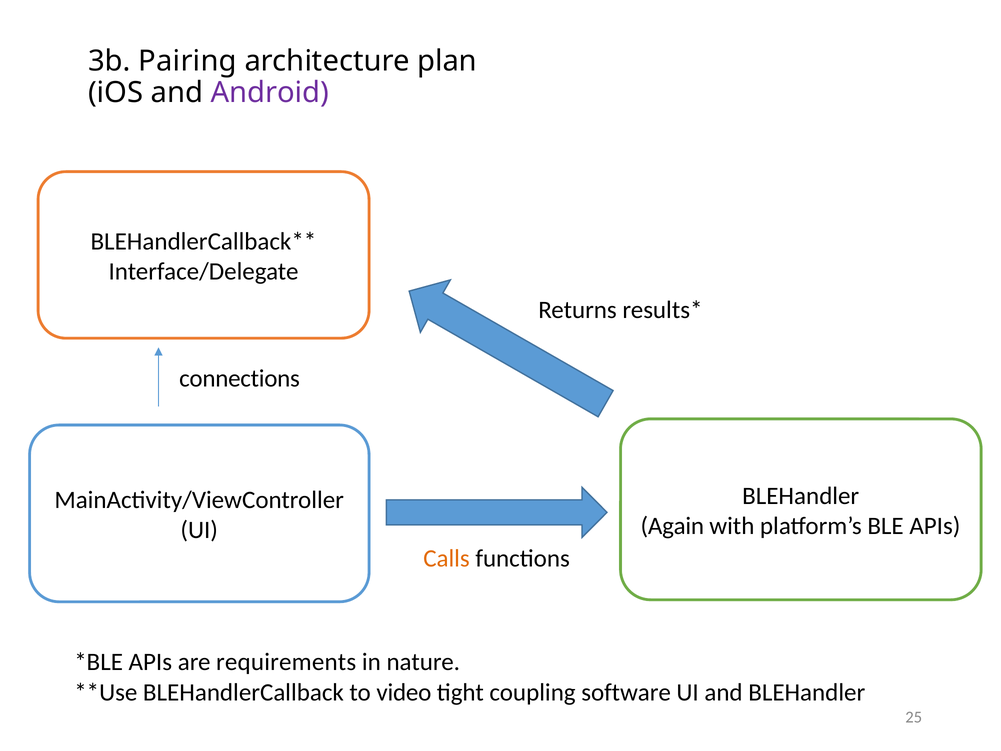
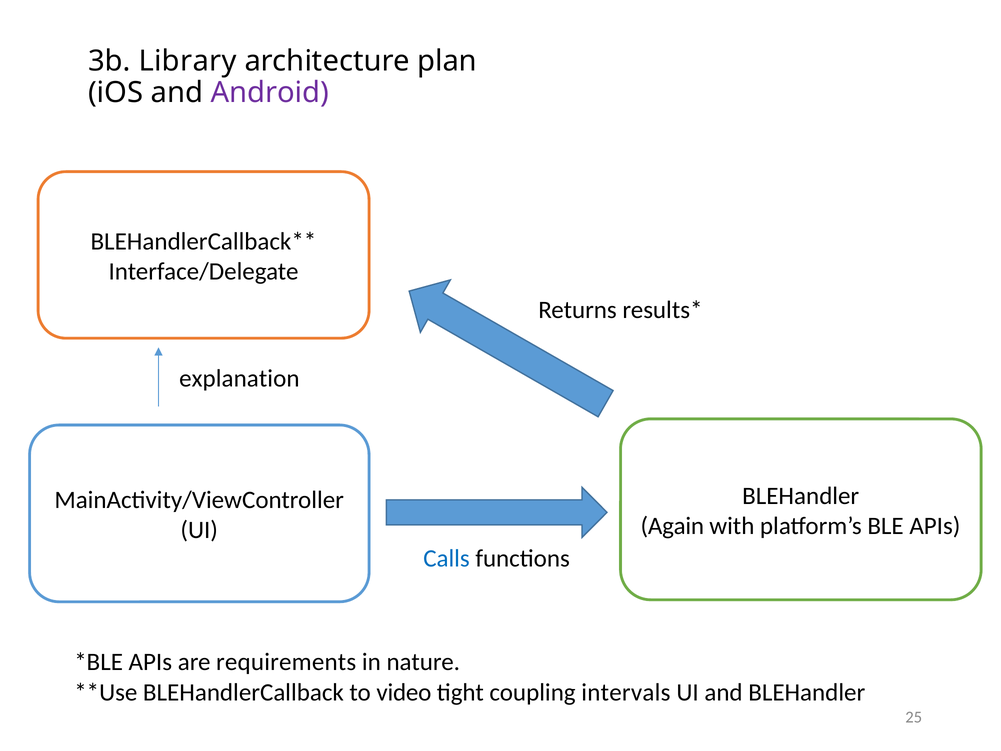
Pairing: Pairing -> Library
connections: connections -> explanation
Calls colour: orange -> blue
software: software -> intervals
